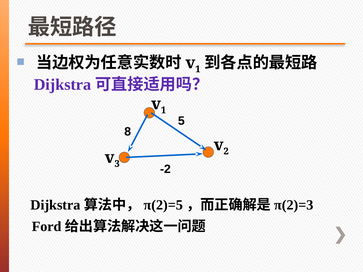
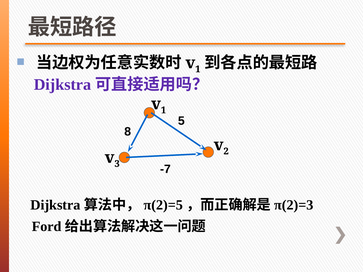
-2: -2 -> -7
